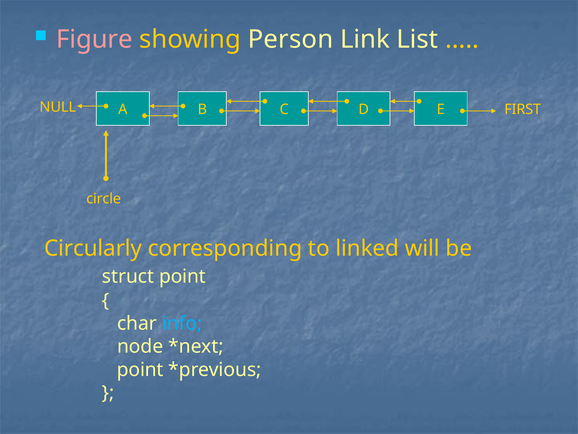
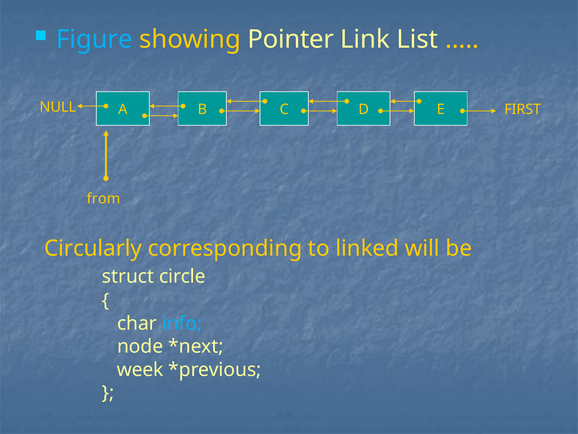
Figure colour: pink -> light blue
Person: Person -> Pointer
circle: circle -> from
struct point: point -> circle
point at (140, 369): point -> week
